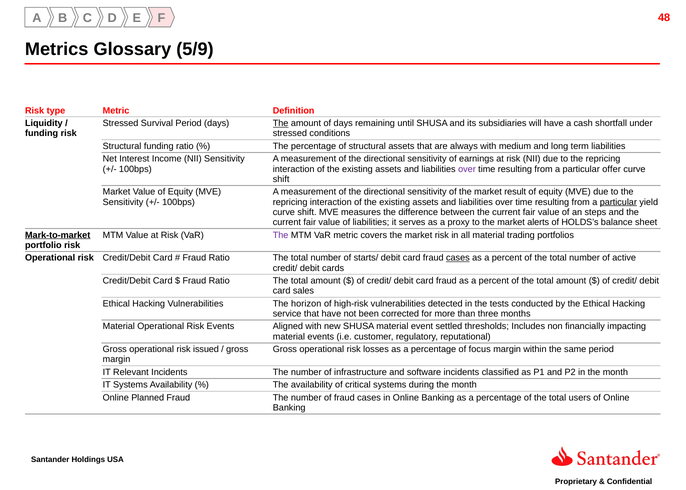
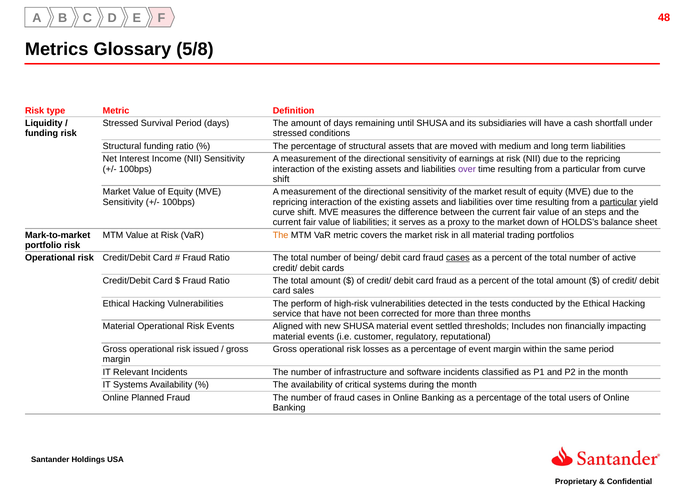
5/9: 5/9 -> 5/8
The at (281, 123) underline: present -> none
always: always -> moved
particular offer: offer -> from
alerts: alerts -> down
Mark-to-market underline: present -> none
The at (281, 235) colour: purple -> orange
starts/: starts/ -> being/
horizon: horizon -> perform
of focus: focus -> event
